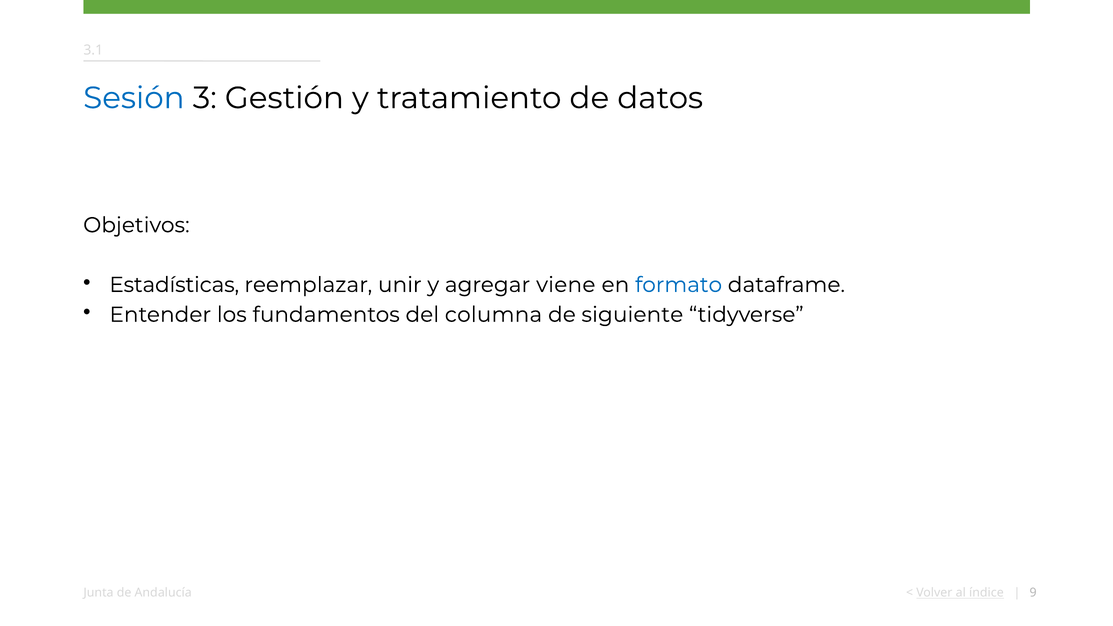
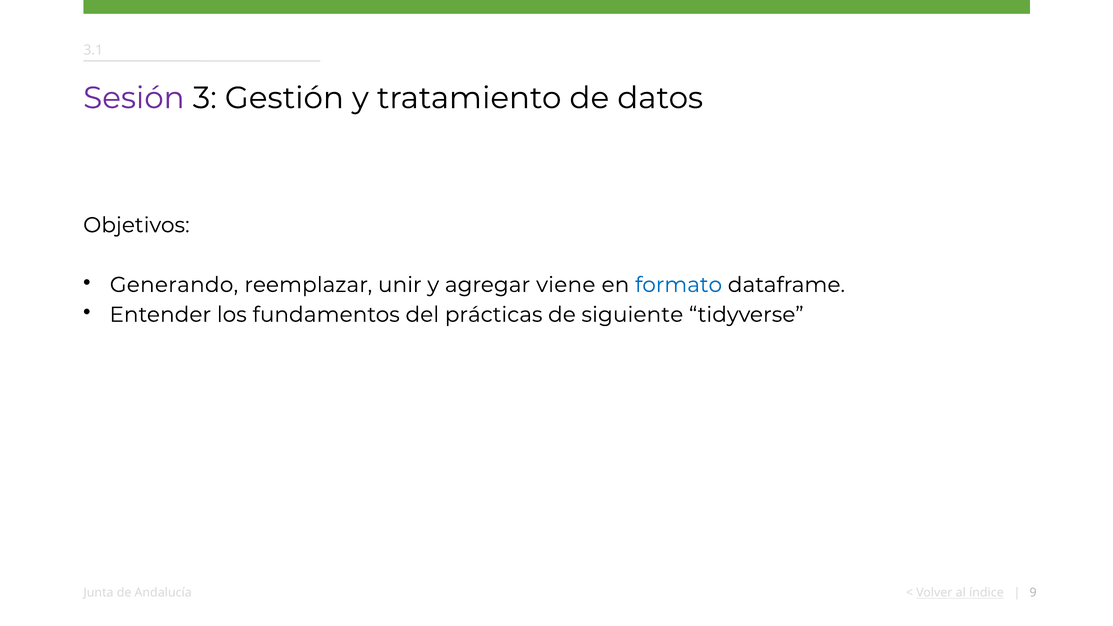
Sesión colour: blue -> purple
Estadísticas: Estadísticas -> Generando
columna: columna -> prácticas
